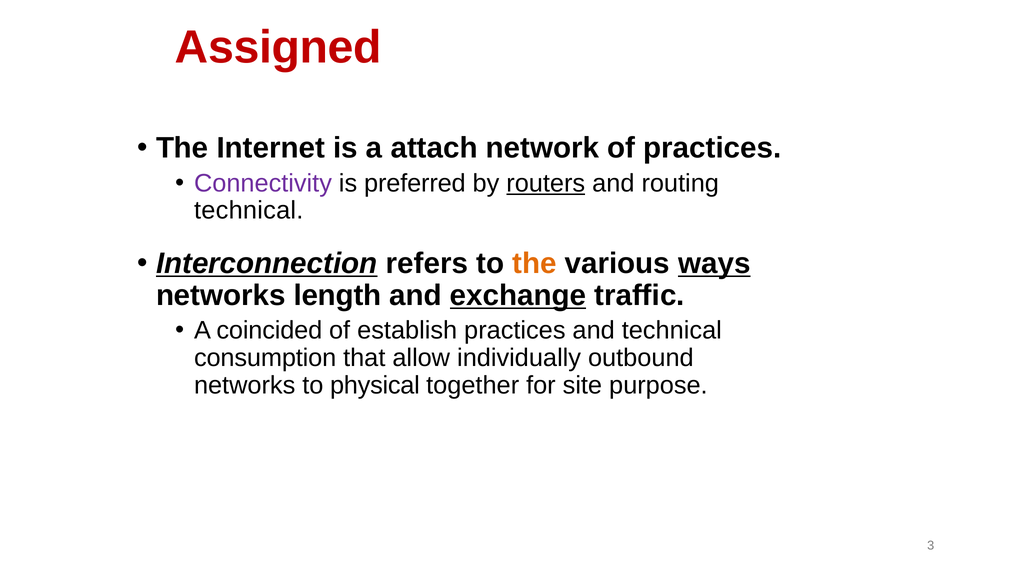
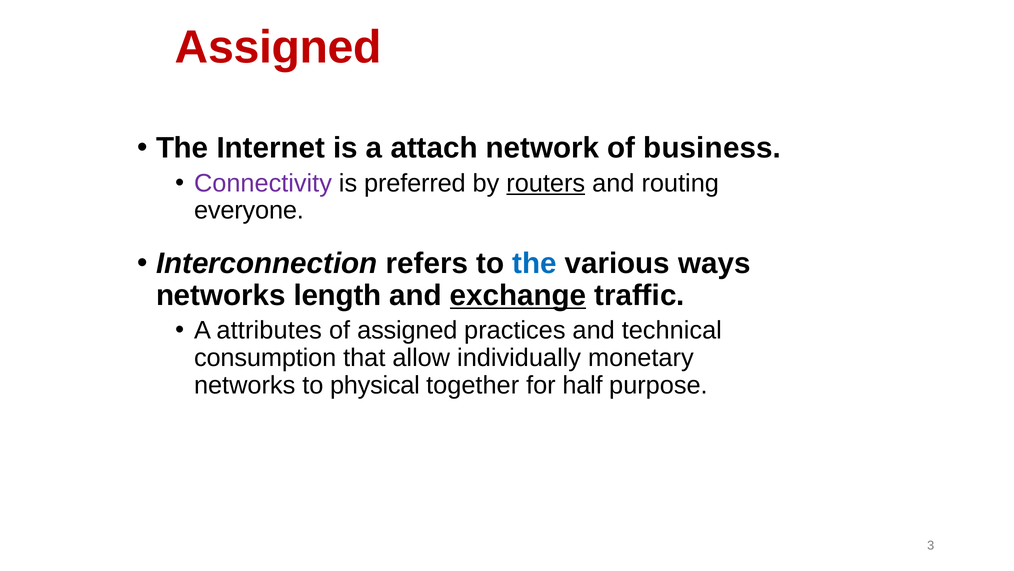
of practices: practices -> business
technical at (249, 210): technical -> everyone
Interconnection underline: present -> none
the at (534, 263) colour: orange -> blue
ways underline: present -> none
coincided: coincided -> attributes
of establish: establish -> assigned
outbound: outbound -> monetary
site: site -> half
